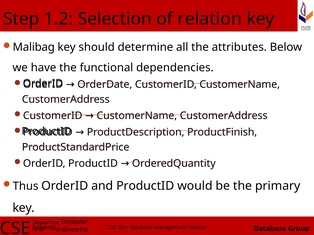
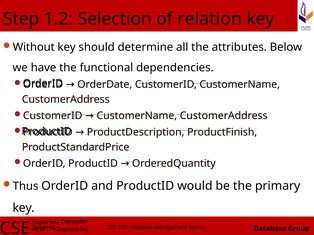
Malibag: Malibag -> Without
